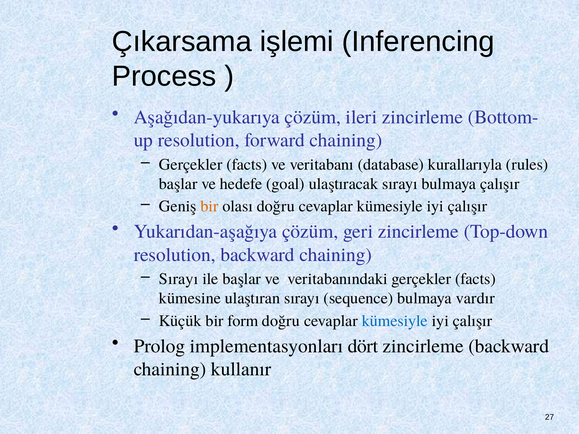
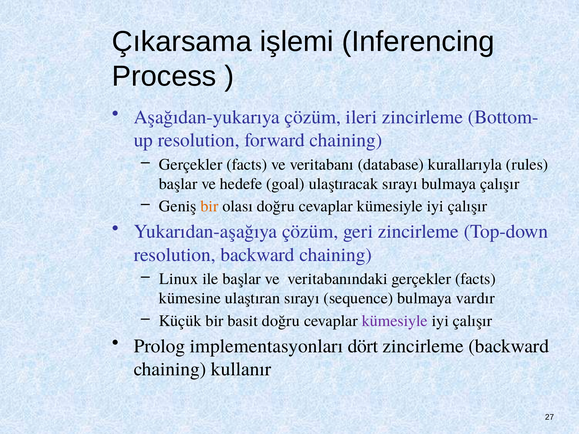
Sırayı at (179, 279): Sırayı -> Linux
form: form -> basit
kümesiyle at (395, 321) colour: blue -> purple
